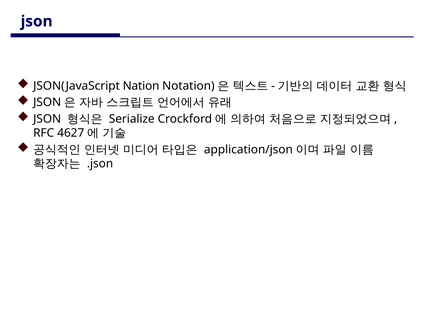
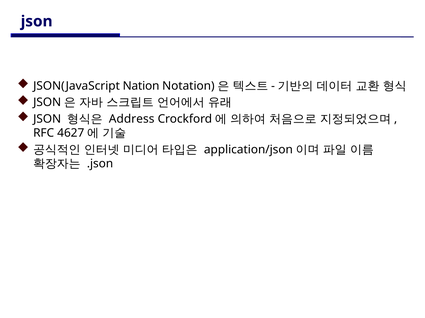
Serialize: Serialize -> Address
